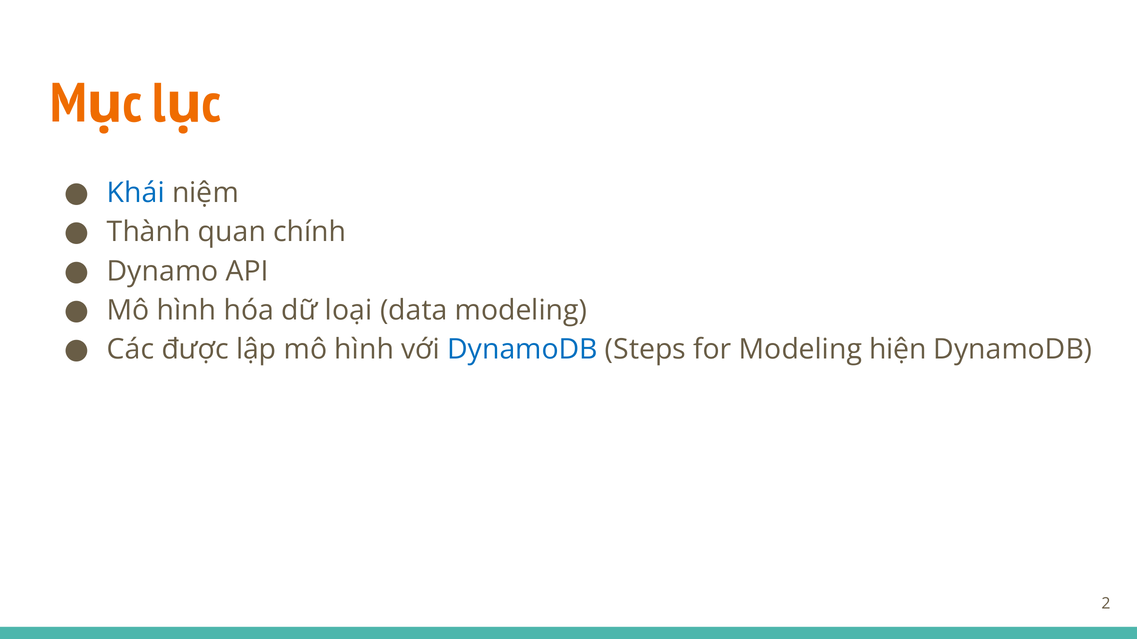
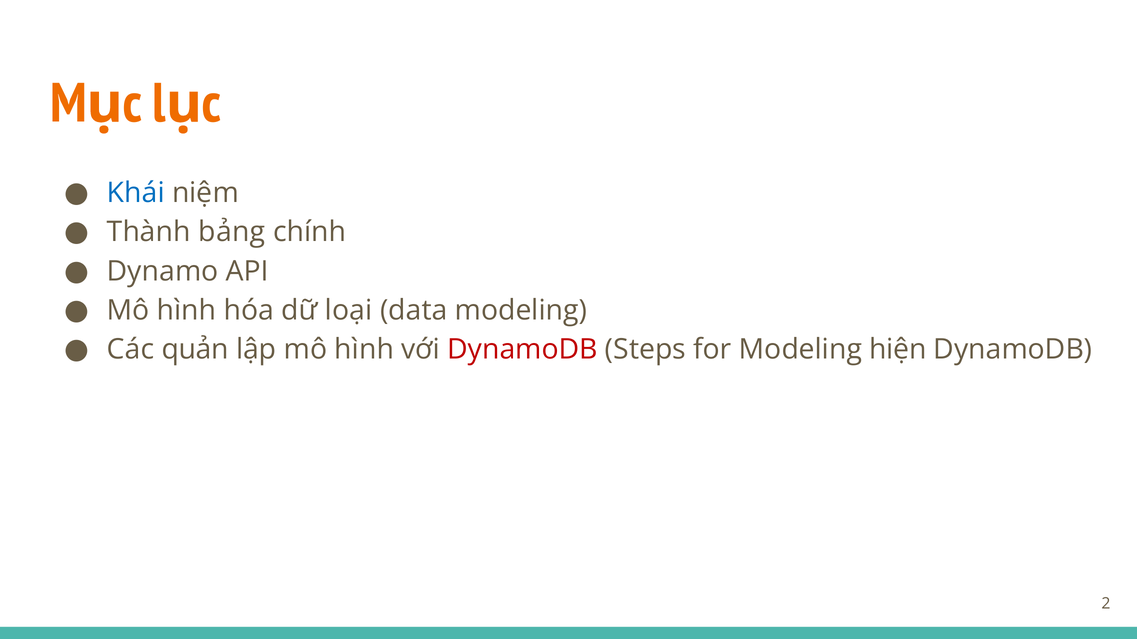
quan: quan -> bảng
được: được -> quản
DynamoDB at (522, 350) colour: blue -> red
